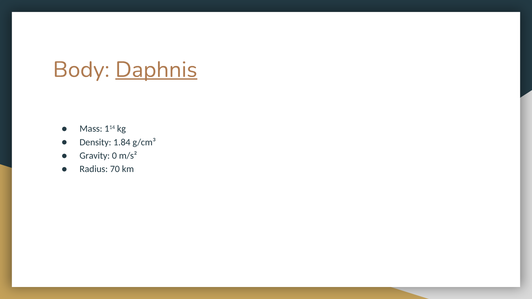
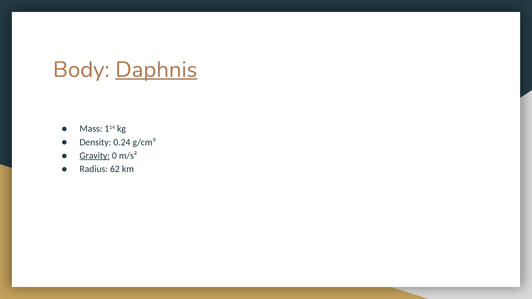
1.84: 1.84 -> 0.24
Gravity underline: none -> present
70: 70 -> 62
